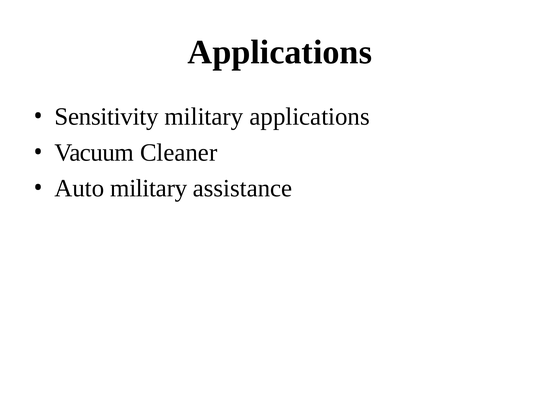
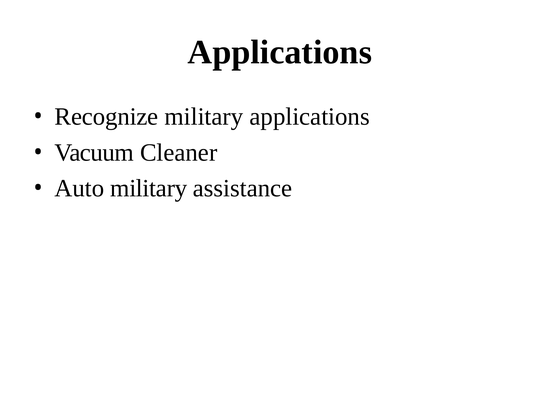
Sensitivity: Sensitivity -> Recognize
